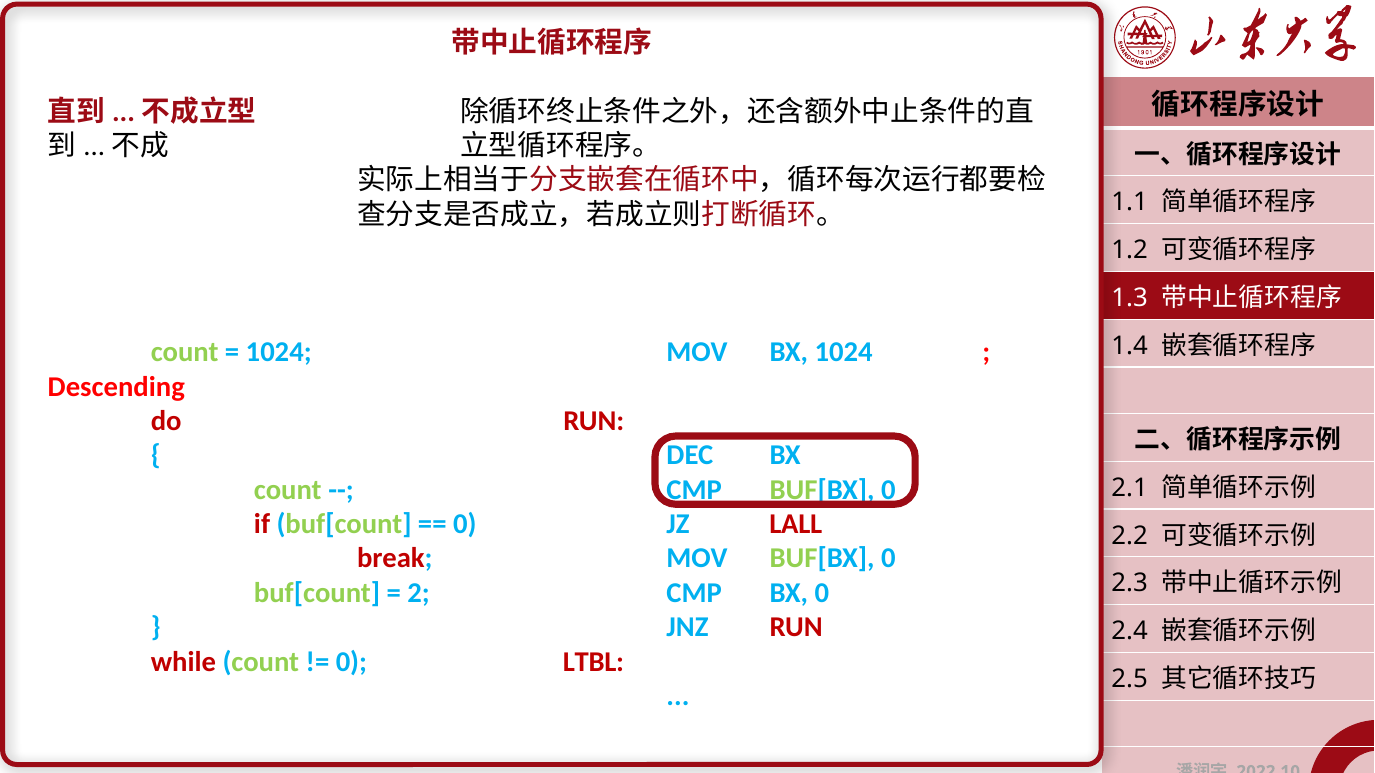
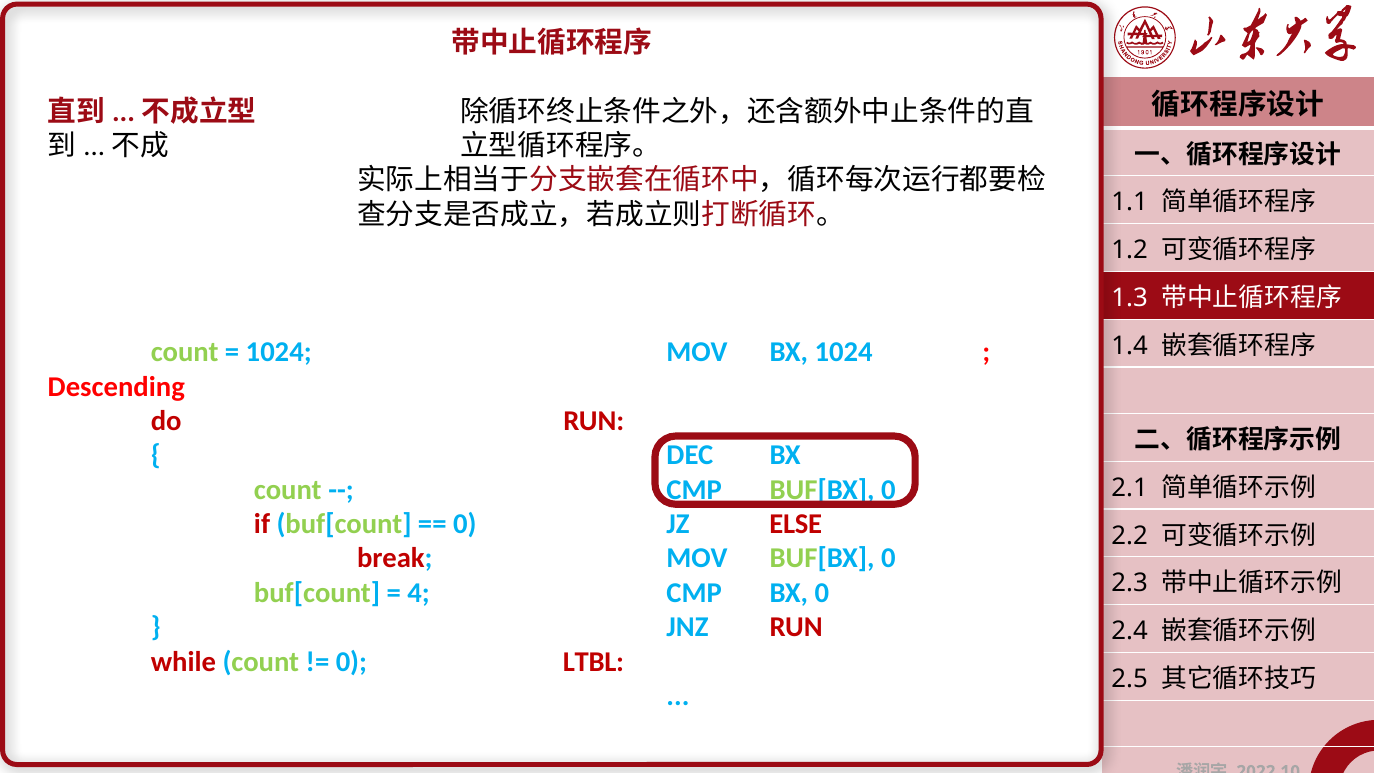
LALL: LALL -> ELSE
2: 2 -> 4
